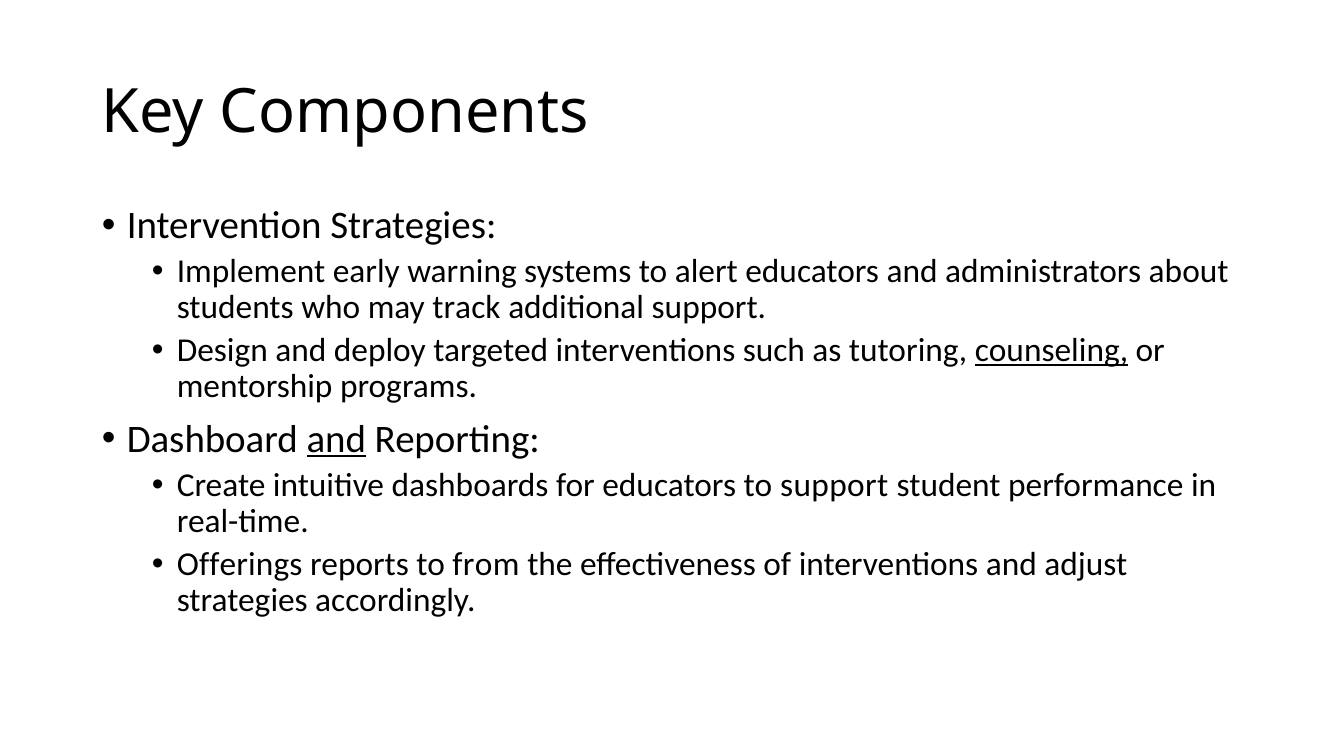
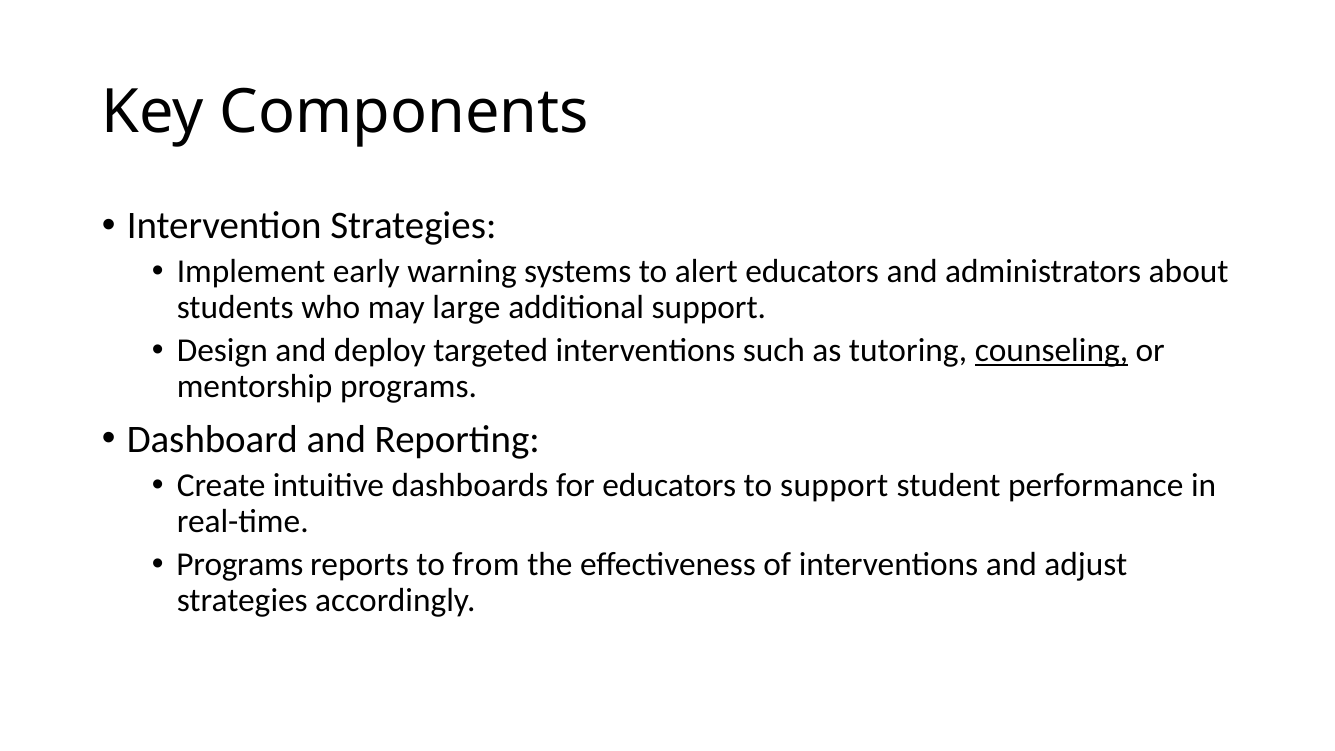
track: track -> large
and at (336, 440) underline: present -> none
Offerings at (240, 565): Offerings -> Programs
